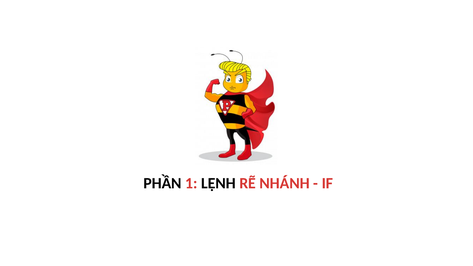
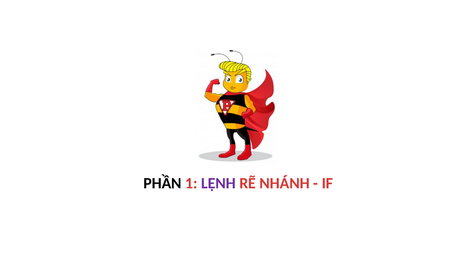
LỆNH colour: black -> purple
